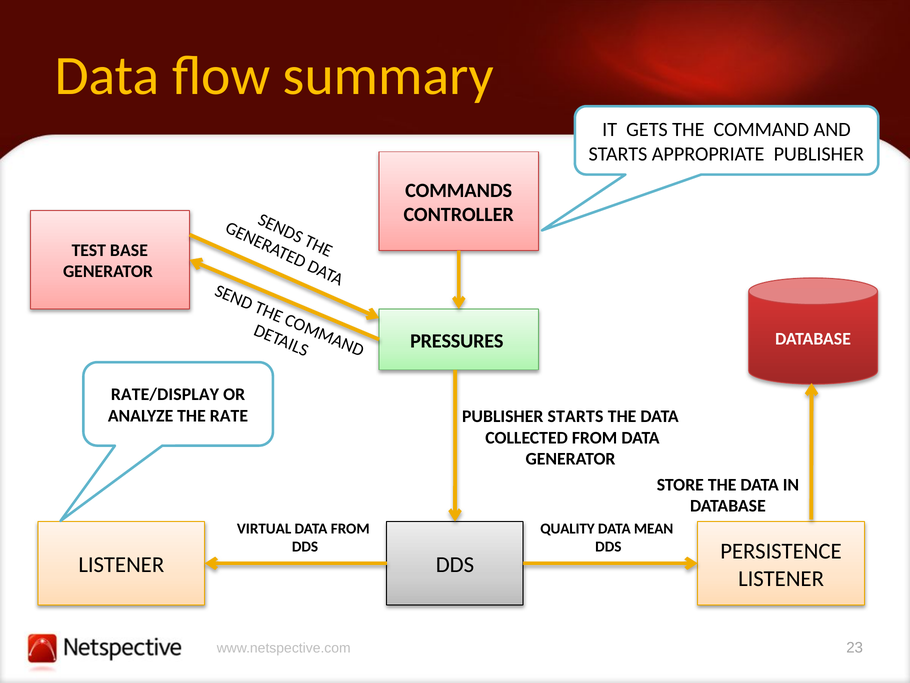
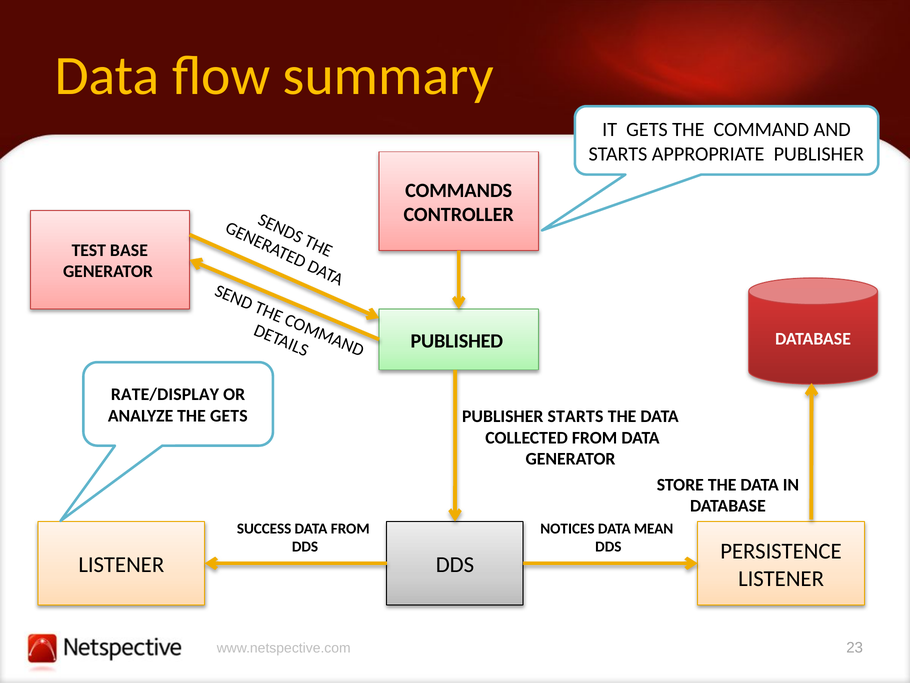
PRESSURES: PRESSURES -> PUBLISHED
THE RATE: RATE -> GETS
VIRTUAL: VIRTUAL -> SUCCESS
QUALITY: QUALITY -> NOTICES
